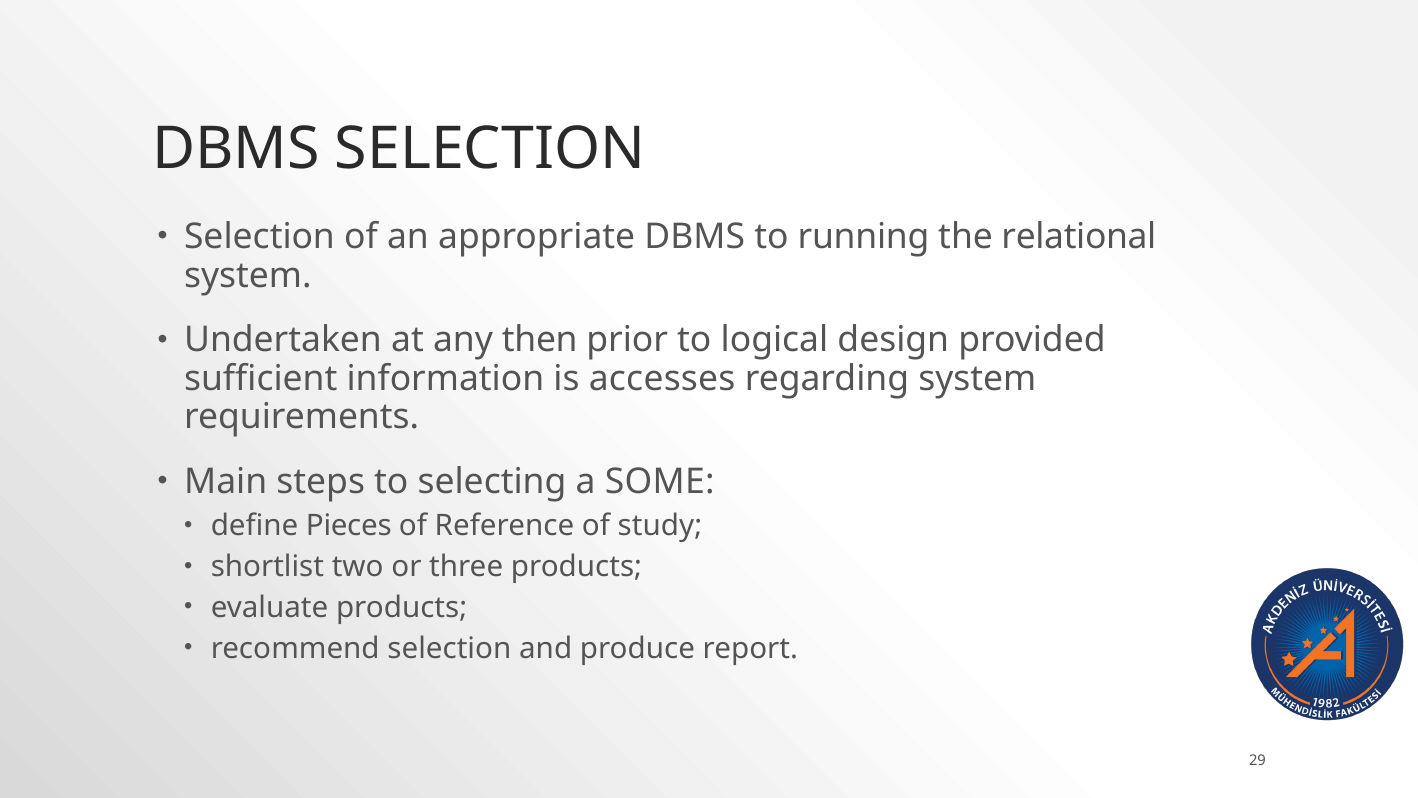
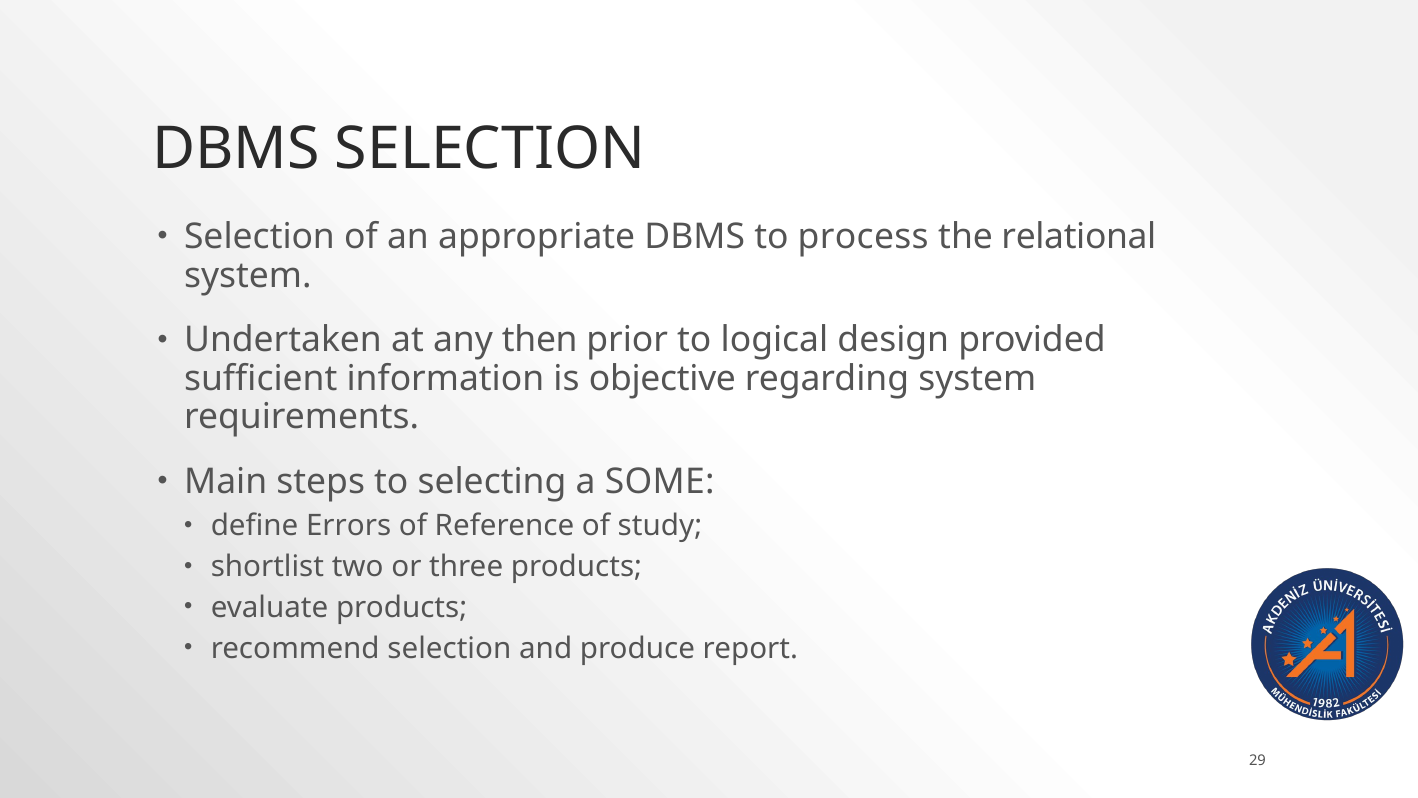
running: running -> process
accesses: accesses -> objective
Pieces: Pieces -> Errors
